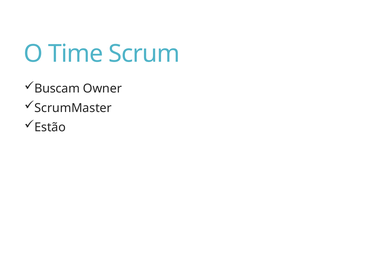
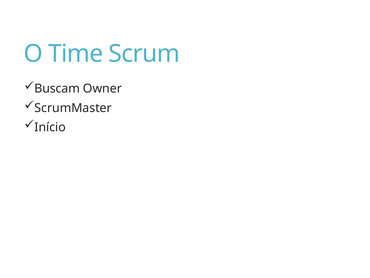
Estão: Estão -> Início
